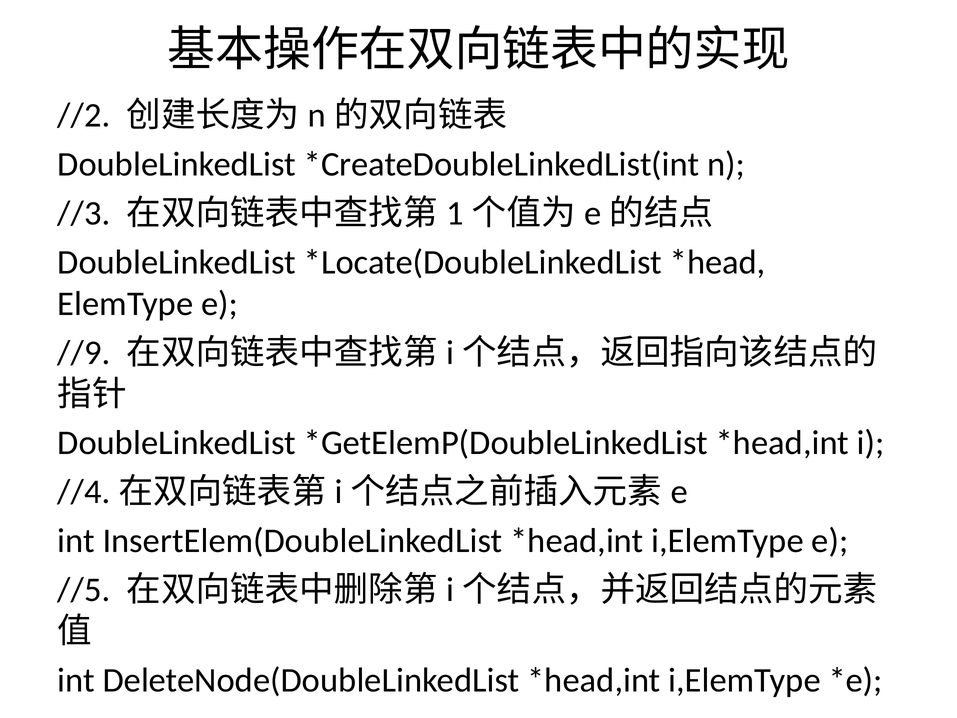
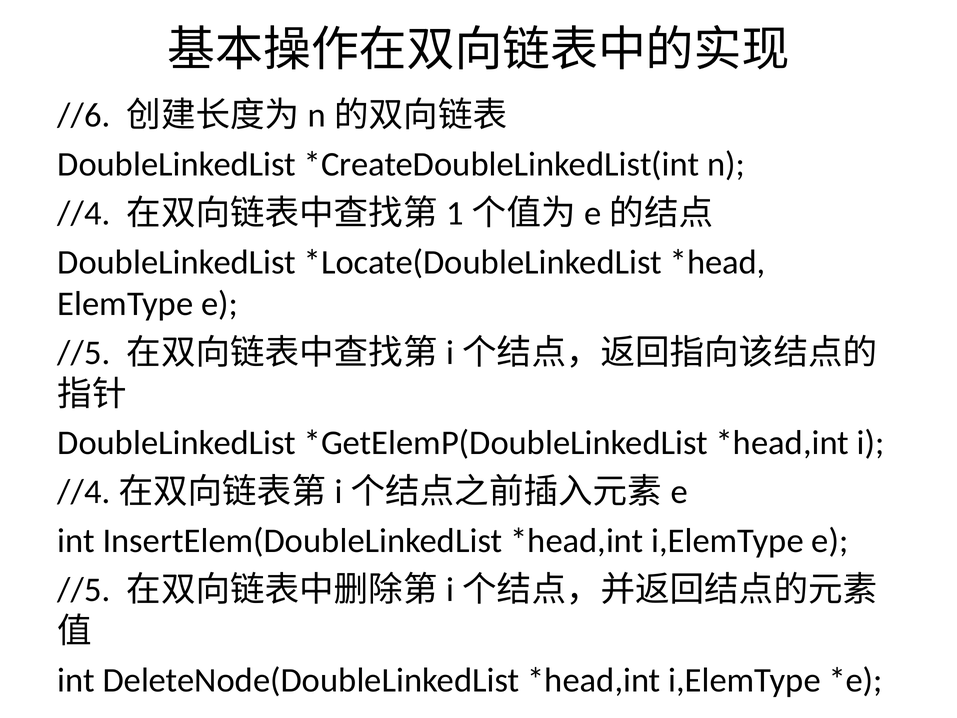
//2: //2 -> //6
//3: //3 -> //4
//9 at (84, 353): //9 -> //5
